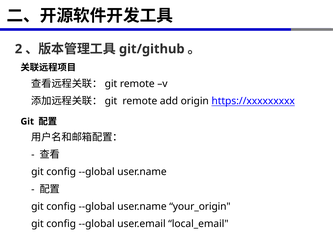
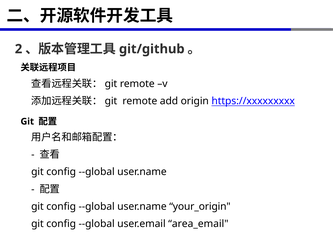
local_email: local_email -> area_email
